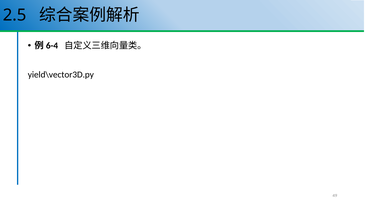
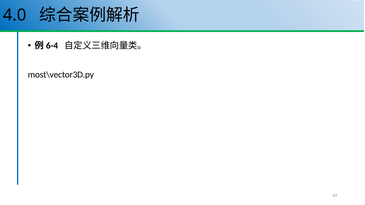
2.5: 2.5 -> 4.0
yield\vector3D.py: yield\vector3D.py -> most\vector3D.py
